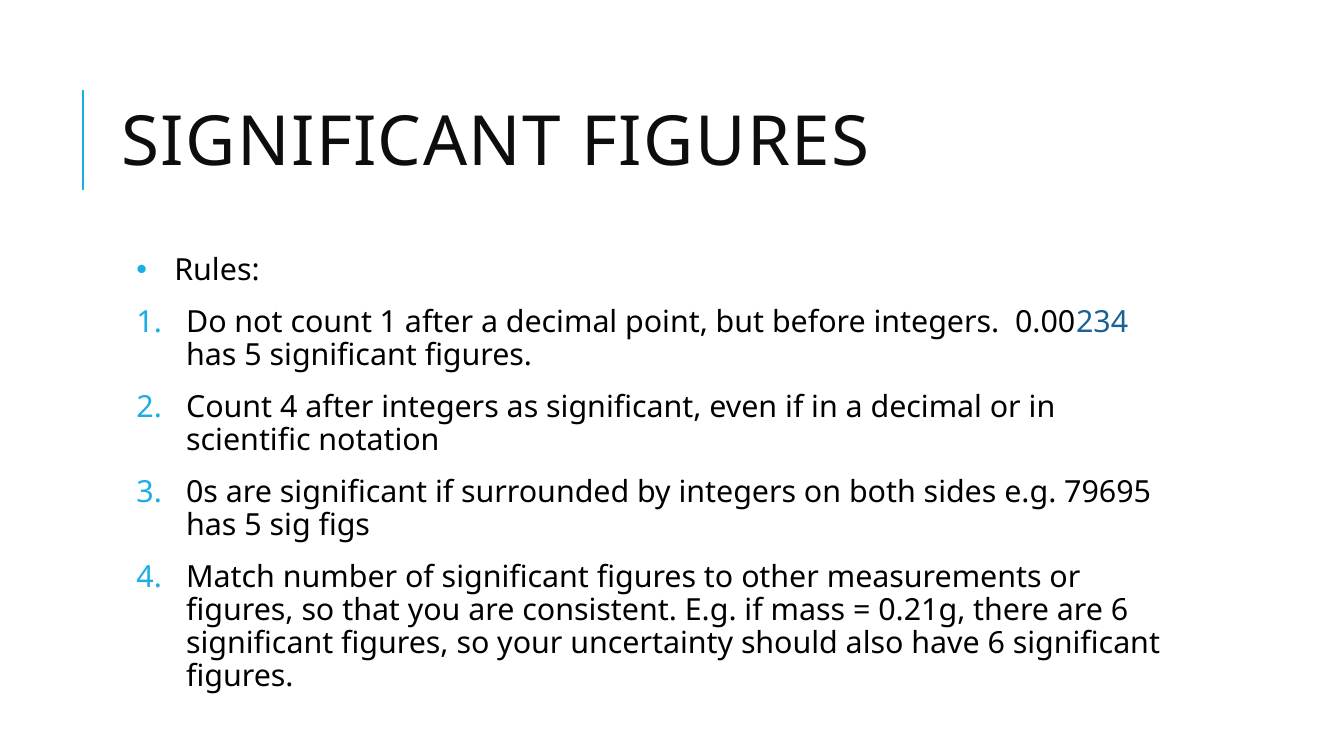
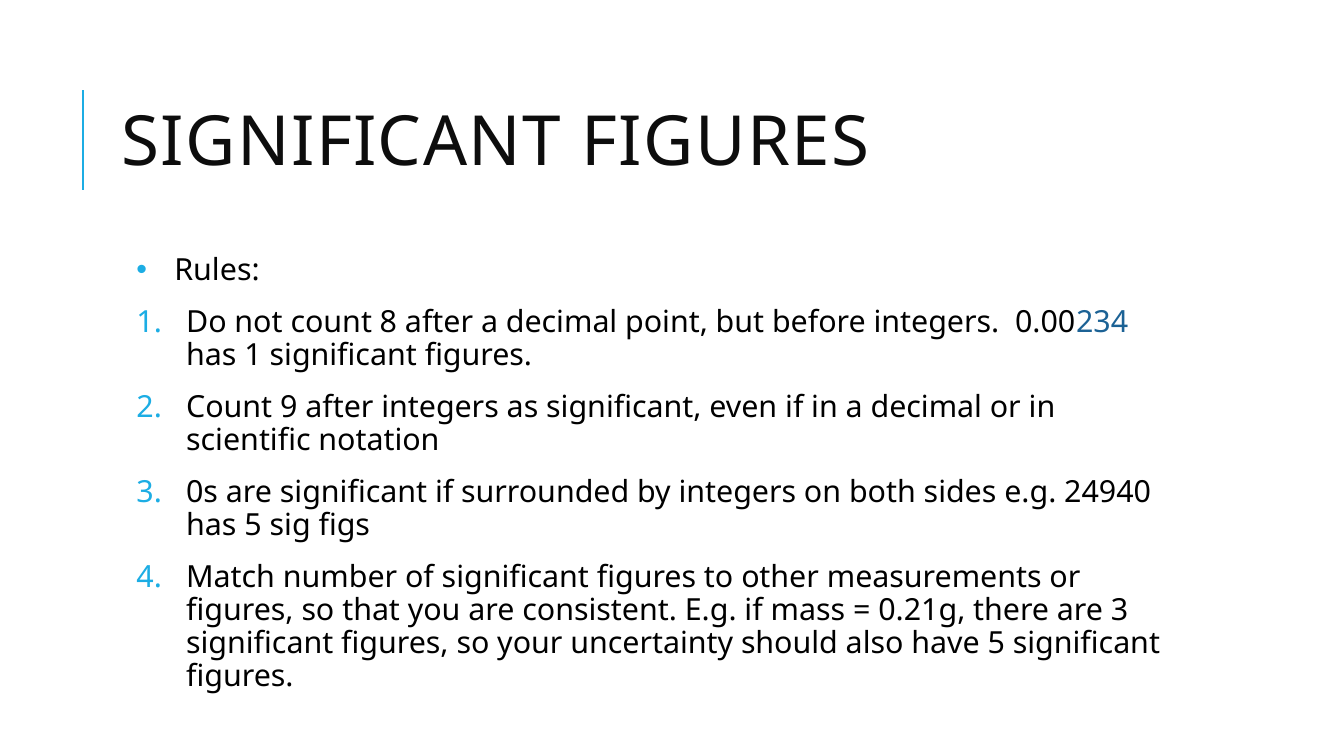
count 1: 1 -> 8
5 at (253, 355): 5 -> 1
Count 4: 4 -> 9
79695: 79695 -> 24940
are 6: 6 -> 3
have 6: 6 -> 5
